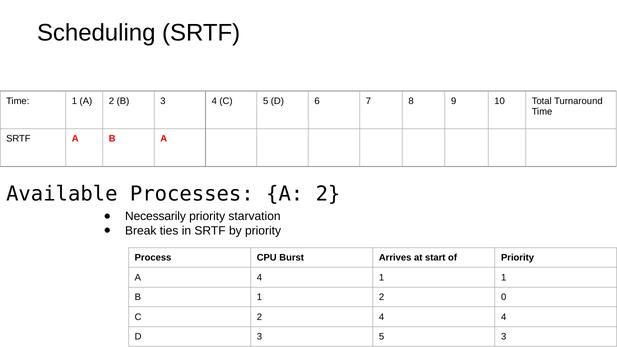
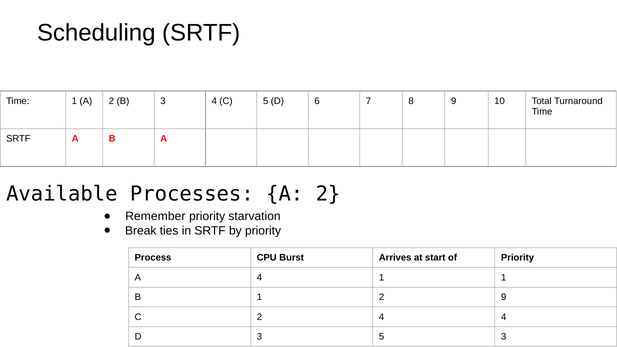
Necessarily: Necessarily -> Remember
2 0: 0 -> 9
